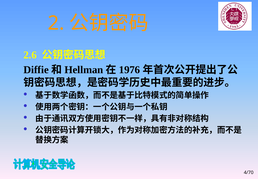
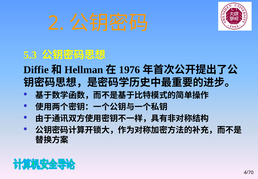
2.6: 2.6 -> 5.3
